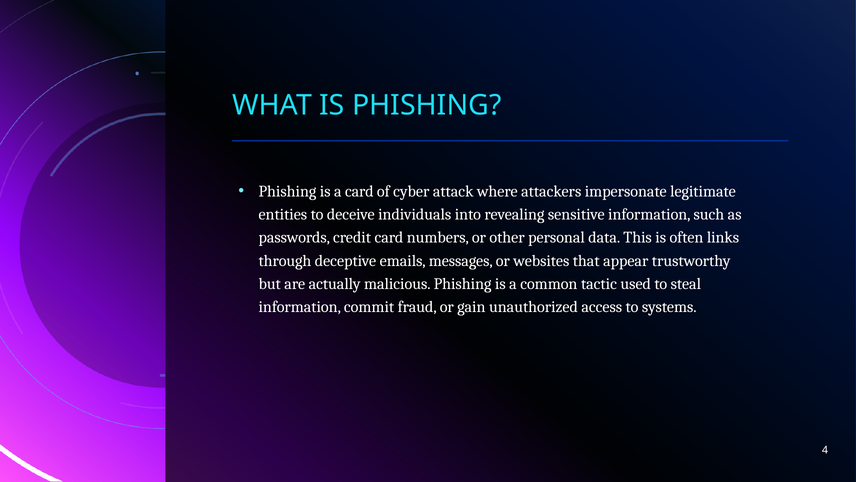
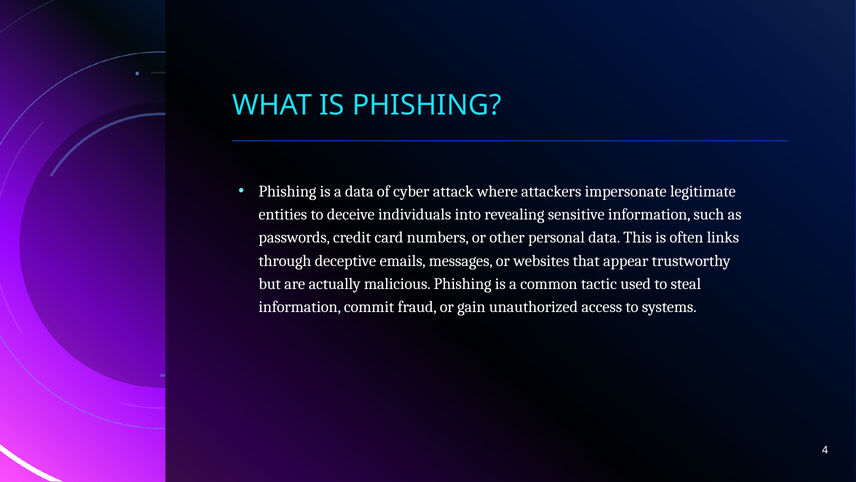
a card: card -> data
